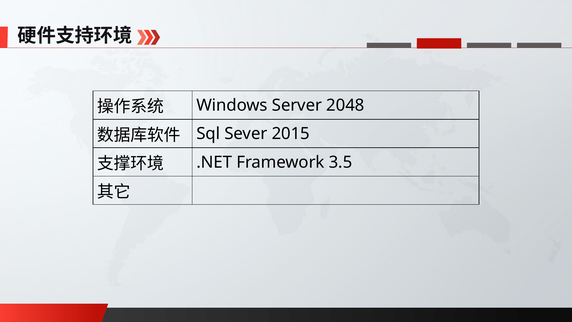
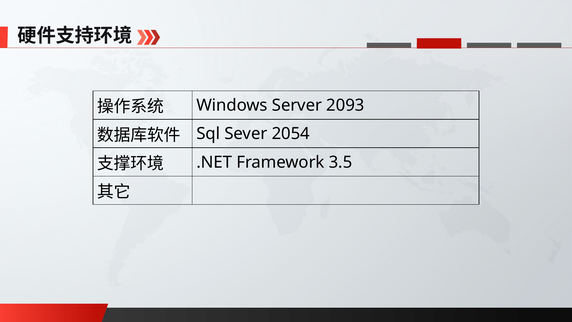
2048: 2048 -> 2093
2015: 2015 -> 2054
